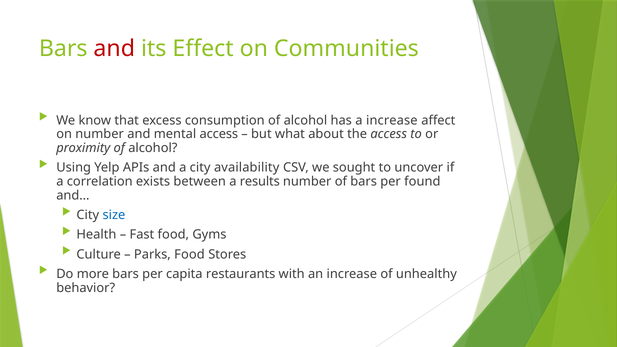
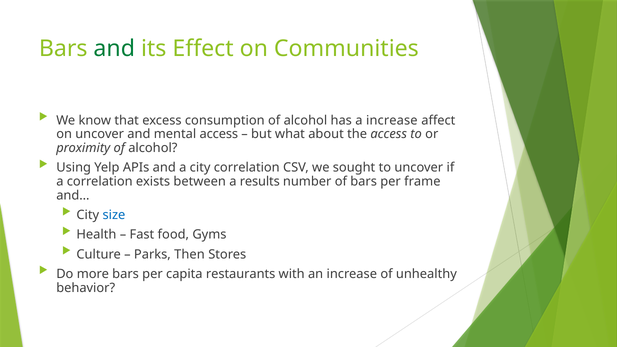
and at (114, 49) colour: red -> green
on number: number -> uncover
city availability: availability -> correlation
found: found -> frame
Parks Food: Food -> Then
